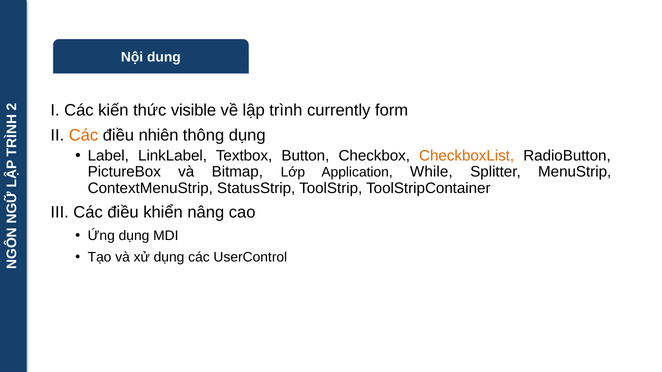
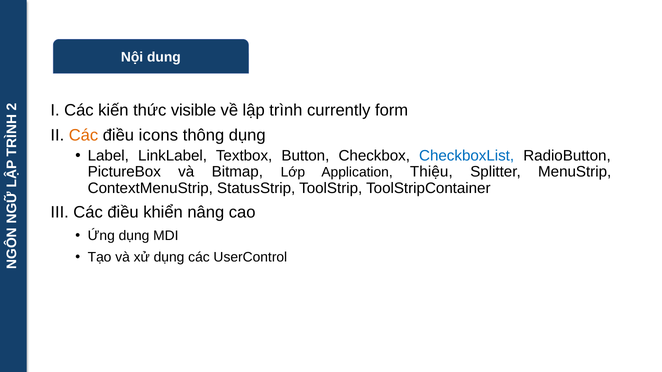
nhiên: nhiên -> icons
CheckboxList colour: orange -> blue
While: While -> Thiệu
